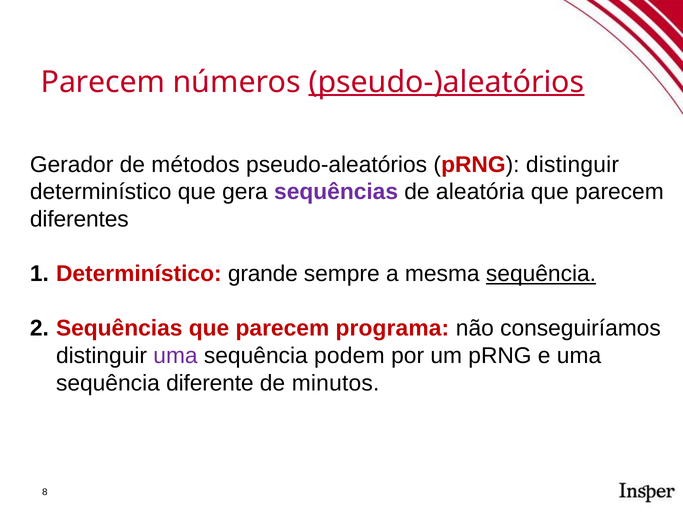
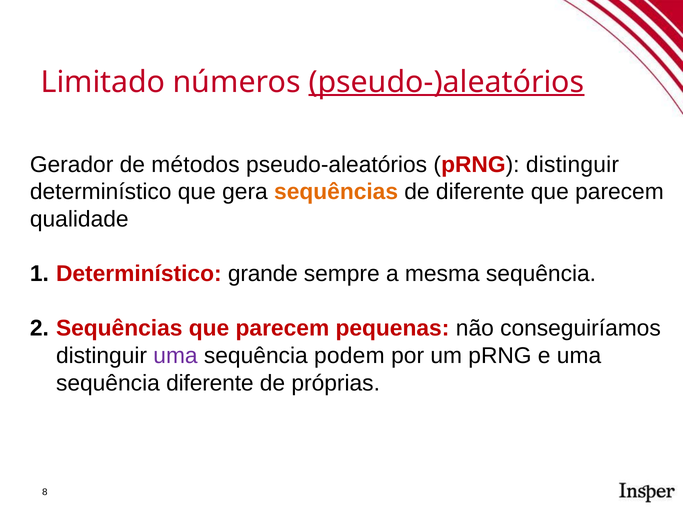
Parecem at (103, 82): Parecem -> Limitado
sequências at (336, 192) colour: purple -> orange
de aleatória: aleatória -> diferente
diferentes: diferentes -> qualidade
sequência at (541, 274) underline: present -> none
programa: programa -> pequenas
minutos: minutos -> próprias
